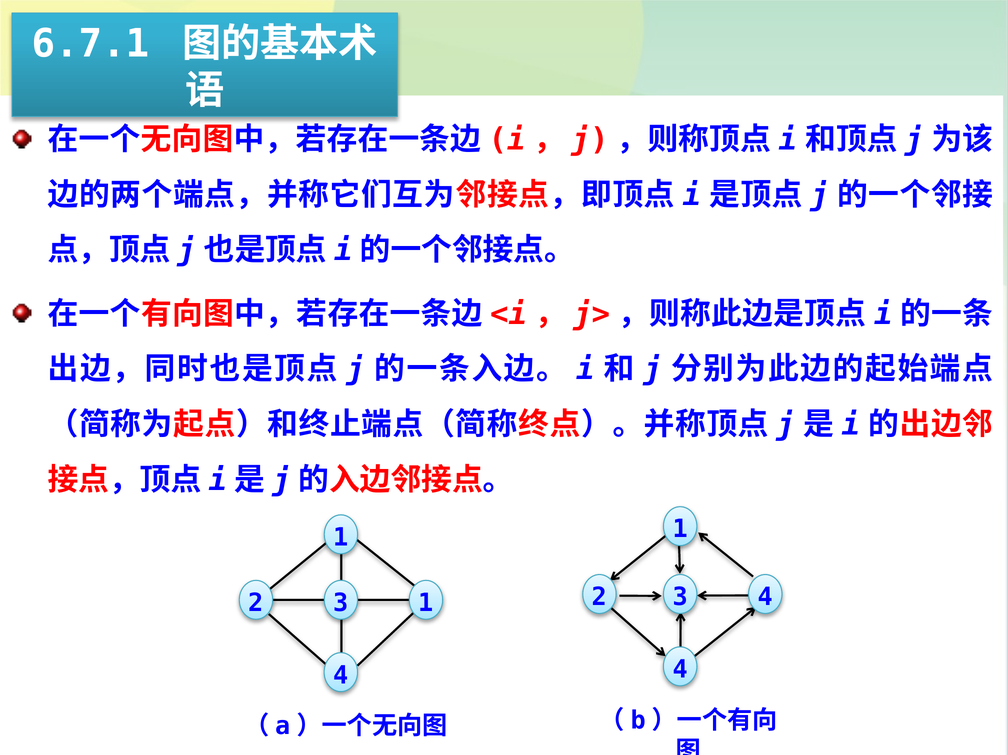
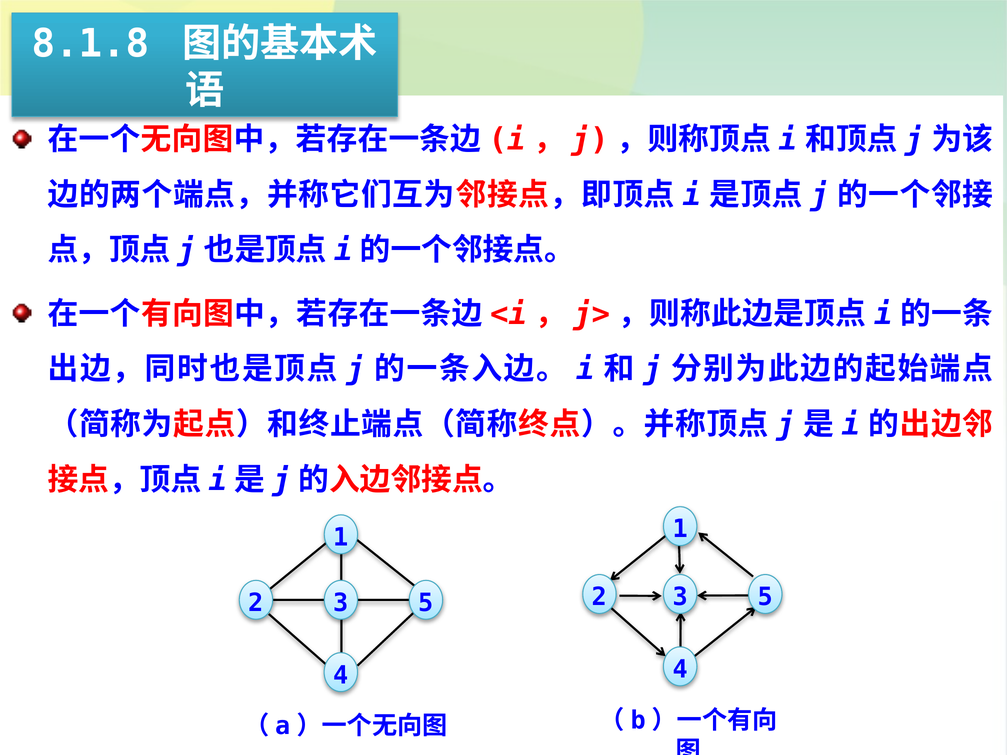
6.7.1: 6.7.1 -> 8.1.8
4 at (765, 597): 4 -> 5
1 at (426, 603): 1 -> 5
